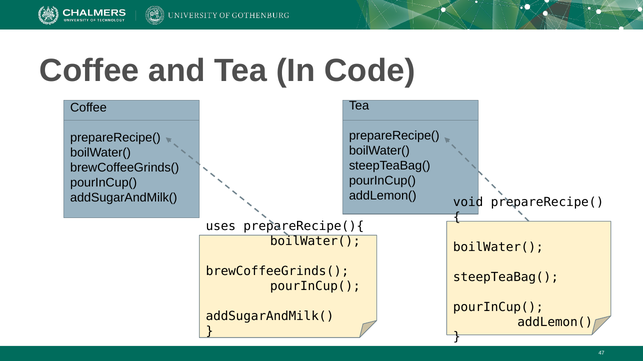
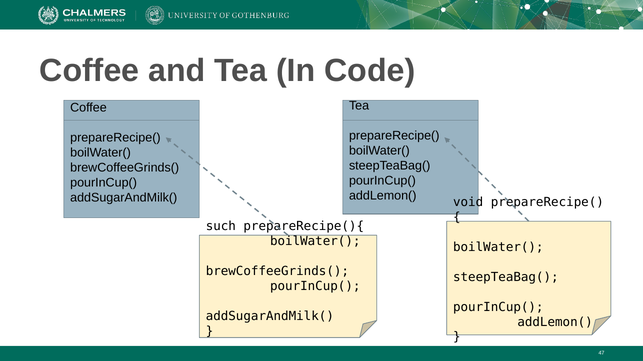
uses: uses -> such
